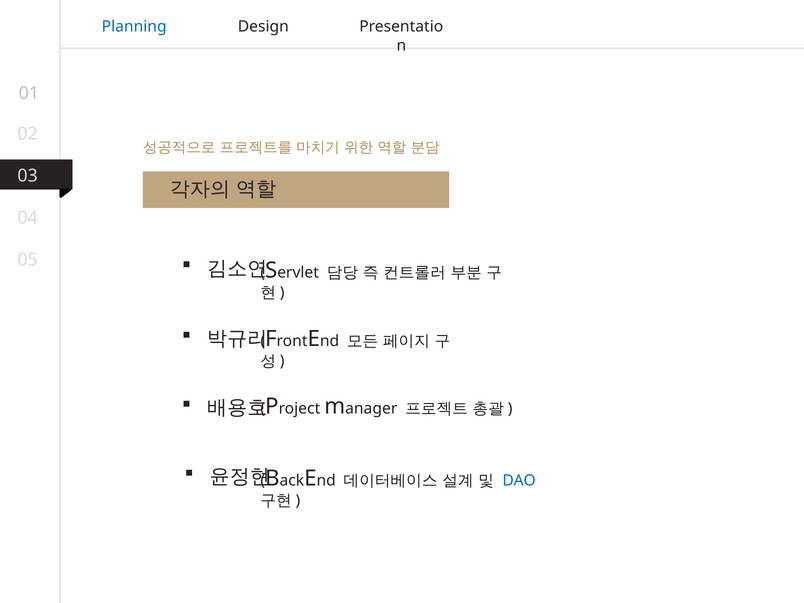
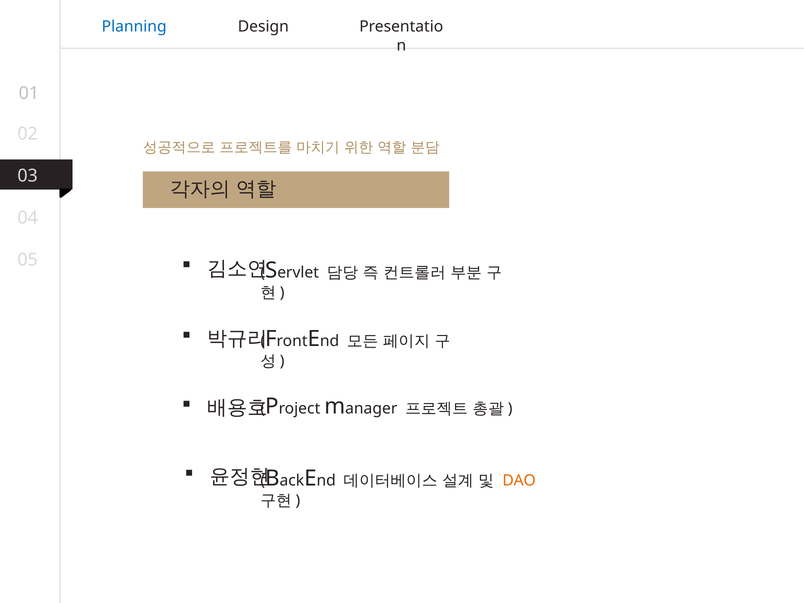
DAO colour: blue -> orange
